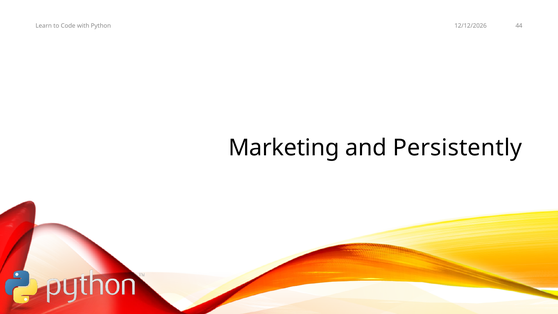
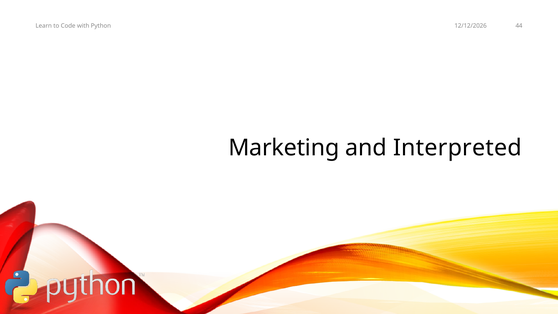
Persistently: Persistently -> Interpreted
